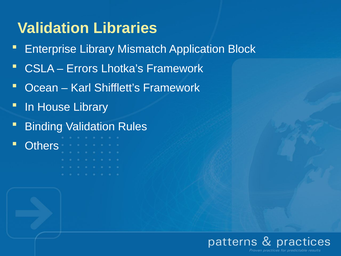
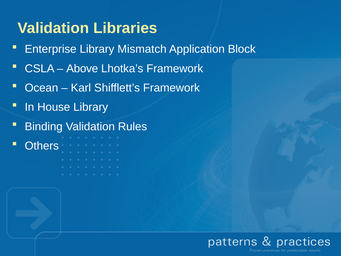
Errors: Errors -> Above
